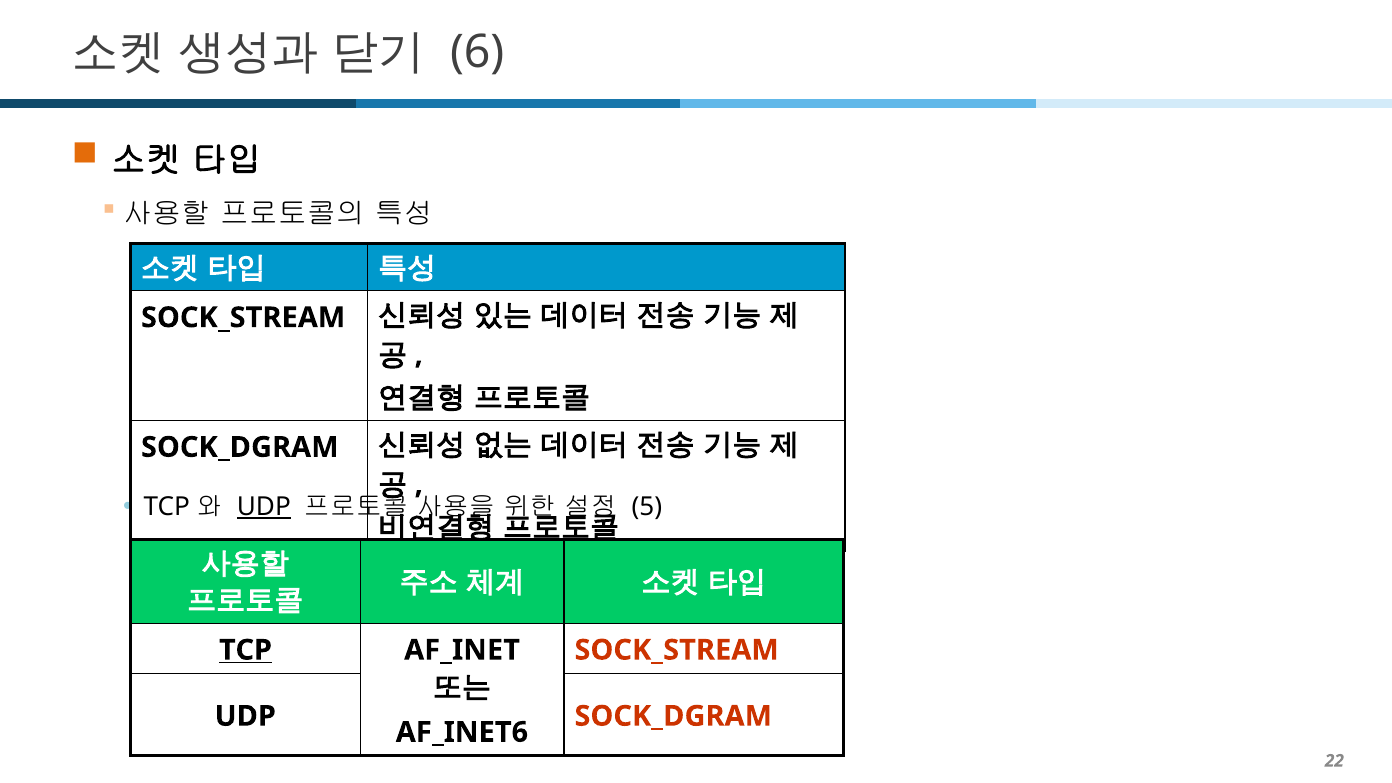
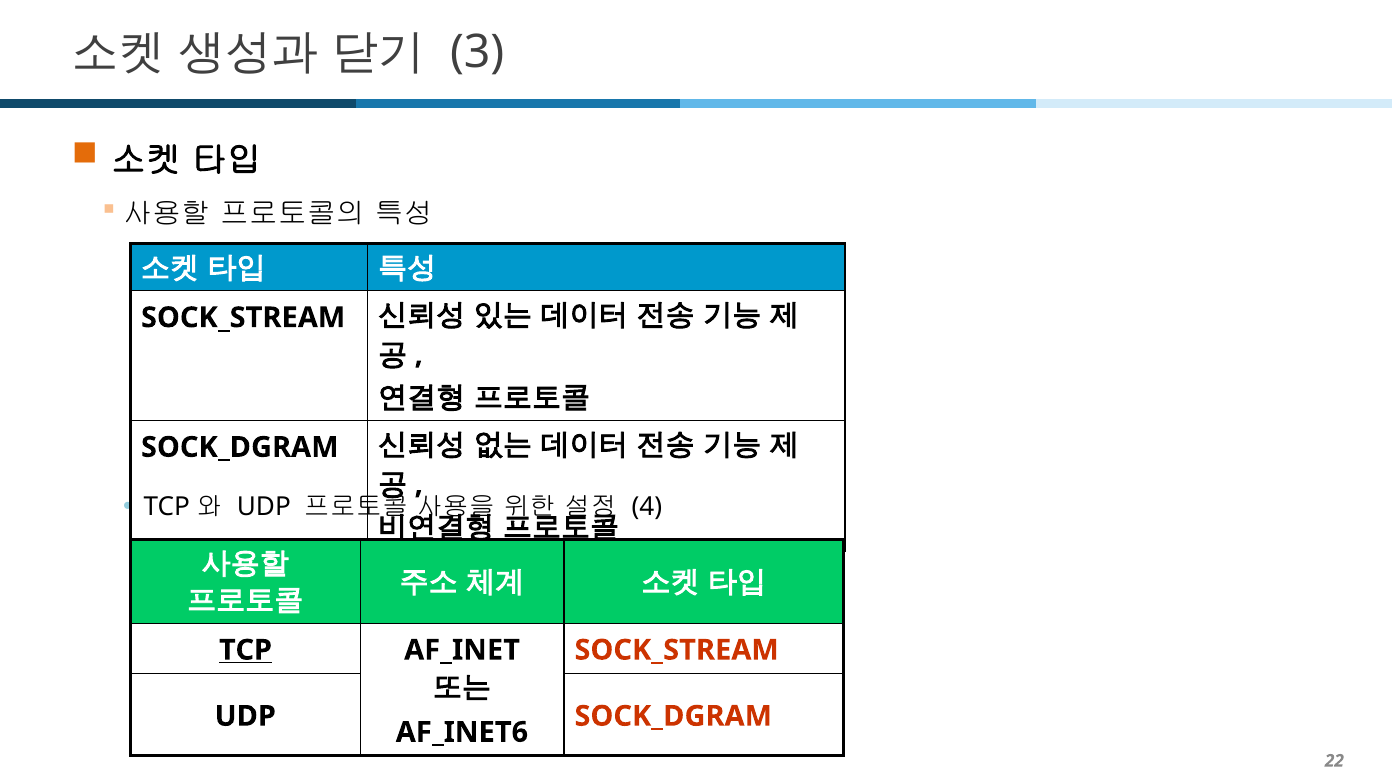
6: 6 -> 3
UDP at (264, 507) underline: present -> none
5: 5 -> 4
